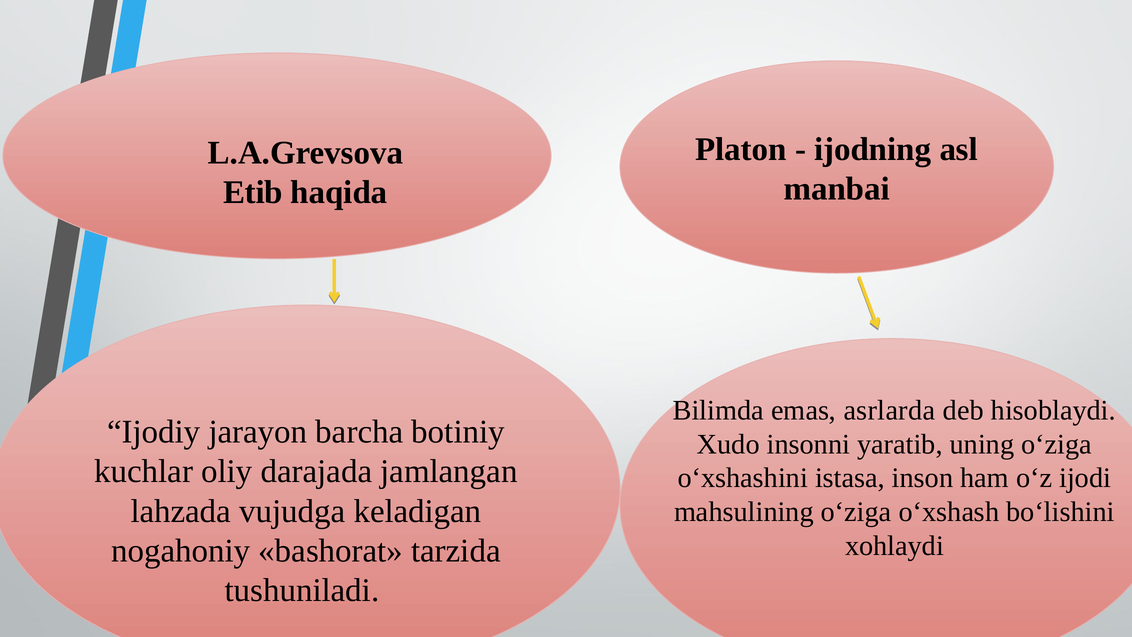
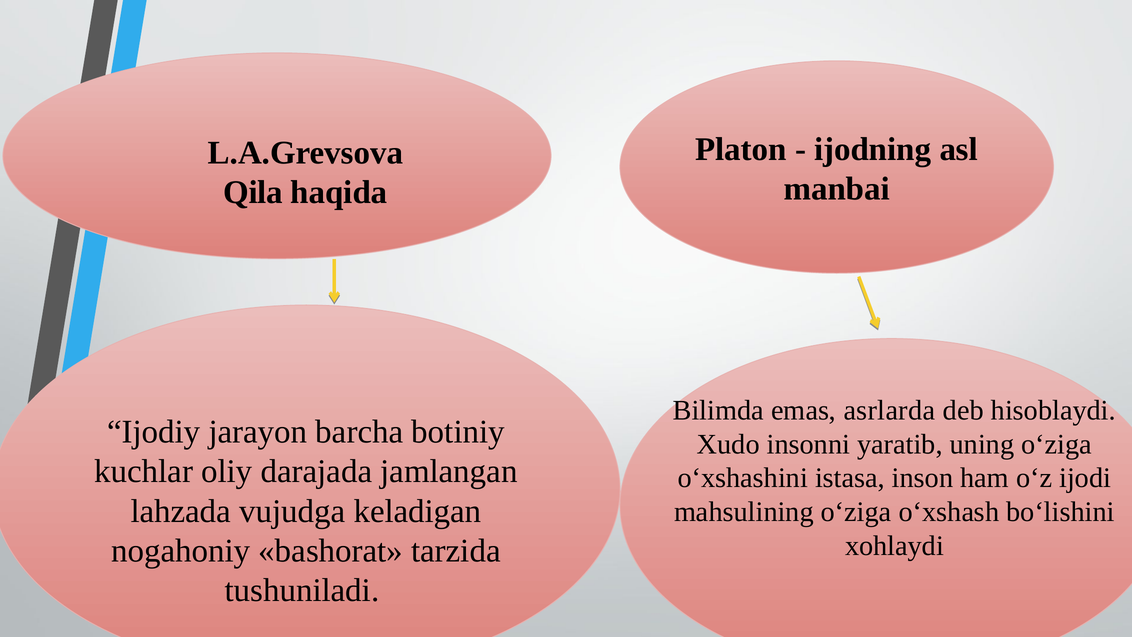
Etib: Etib -> Qila
